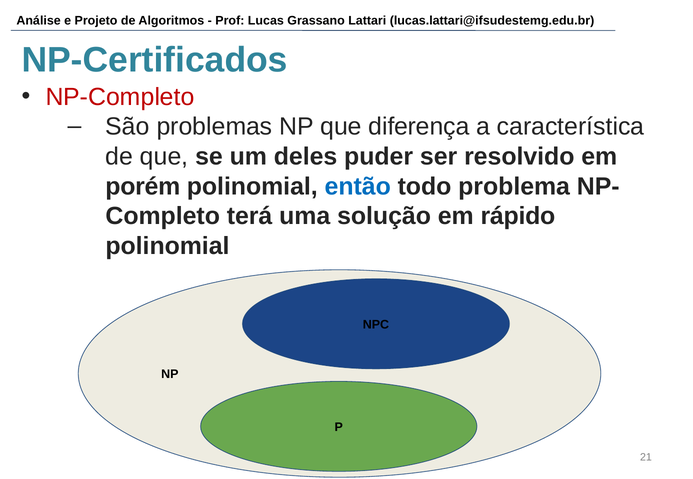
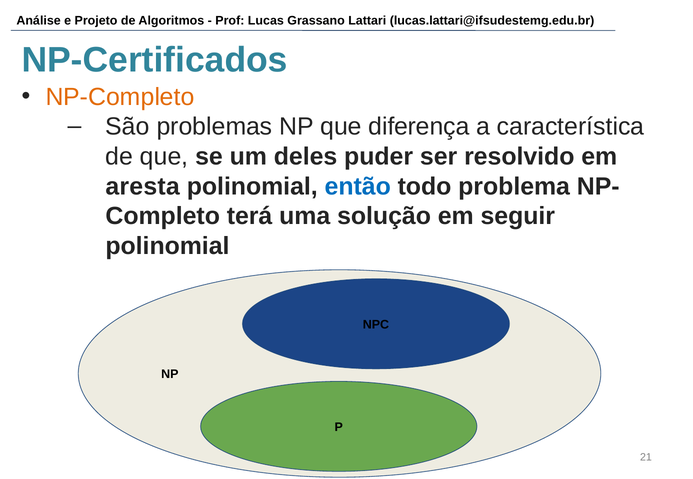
NP-Completo colour: red -> orange
porém: porém -> aresta
rápido: rápido -> seguir
